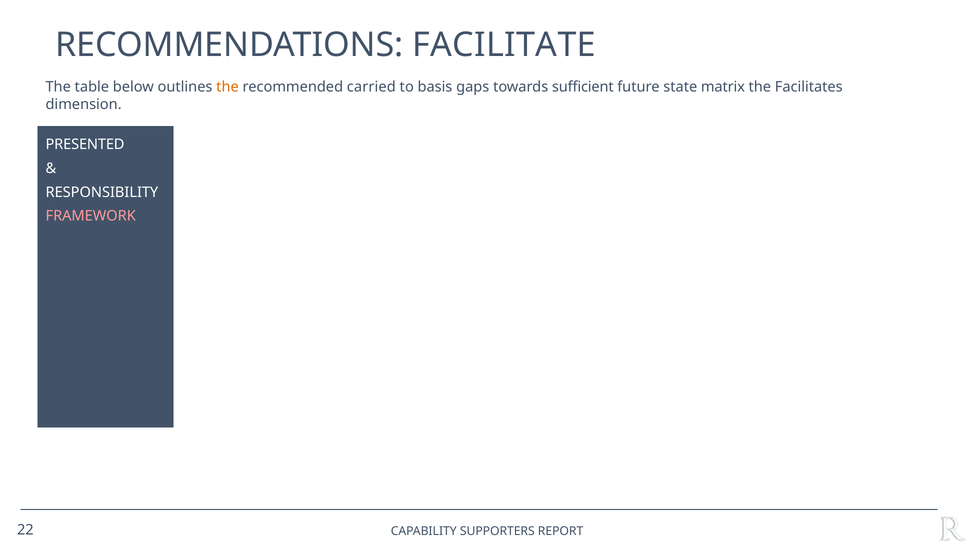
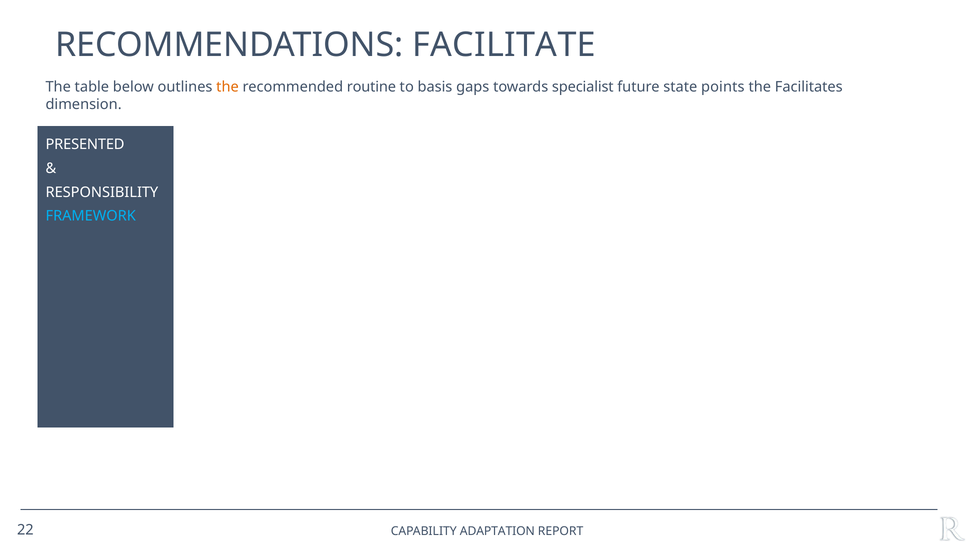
carried: carried -> routine
sufficient: sufficient -> specialist
matrix: matrix -> points
FRAMEWORK colour: pink -> light blue
SUPPORTERS: SUPPORTERS -> ADAPTATION
